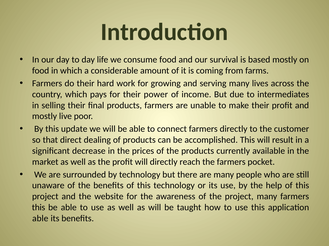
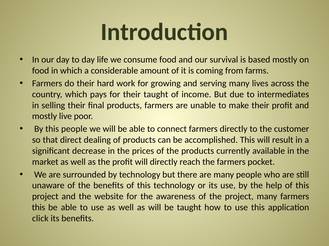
their power: power -> taught
this update: update -> people
able at (40, 219): able -> click
